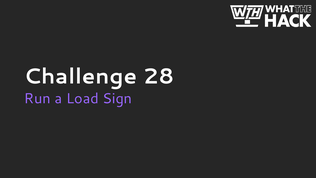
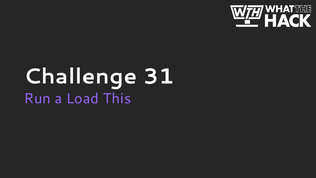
28: 28 -> 31
Sign: Sign -> This
